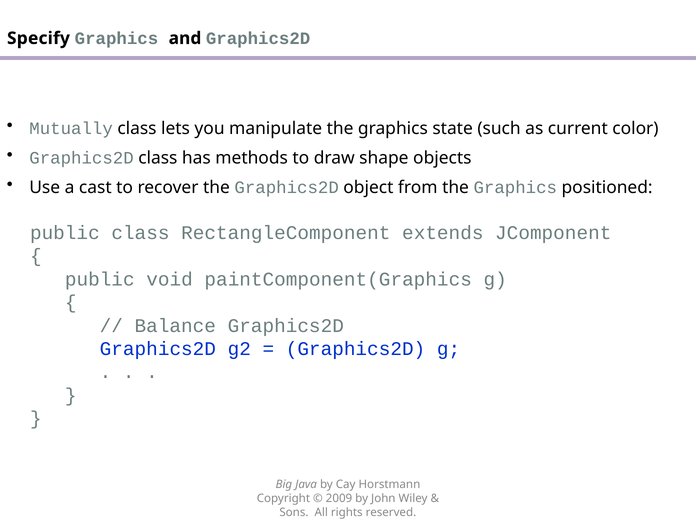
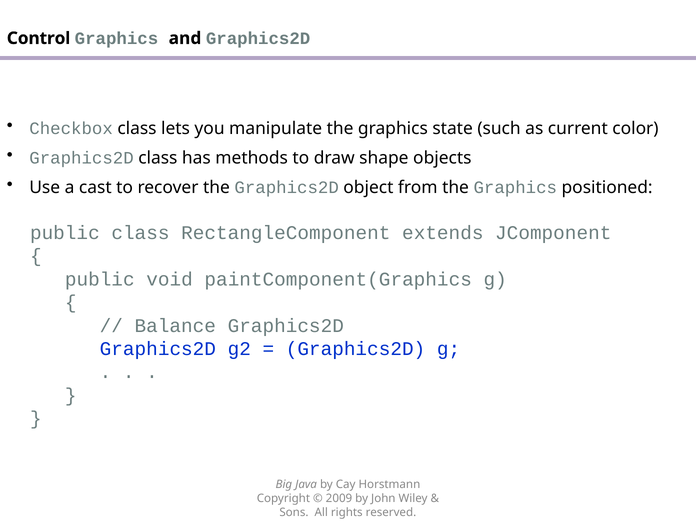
Specify: Specify -> Control
Mutually: Mutually -> Checkbox
